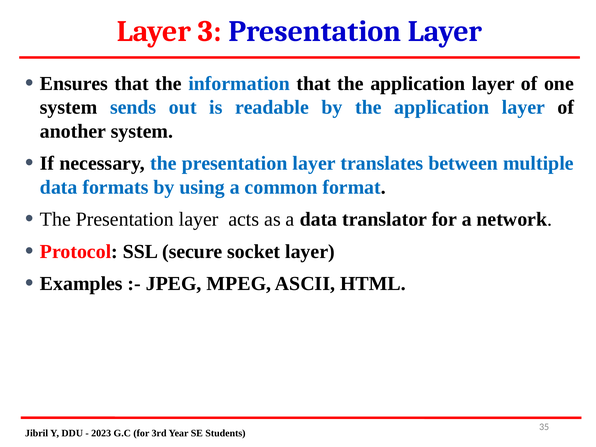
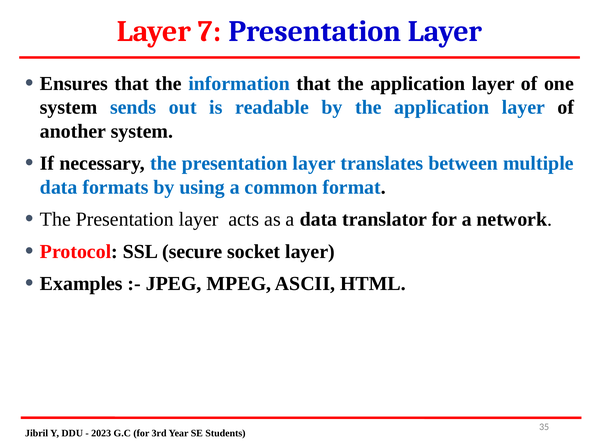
3: 3 -> 7
